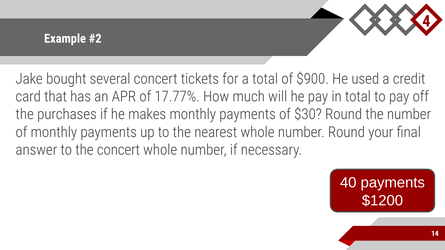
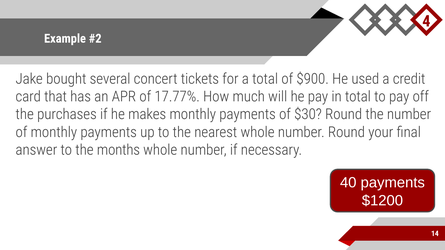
the concert: concert -> months
